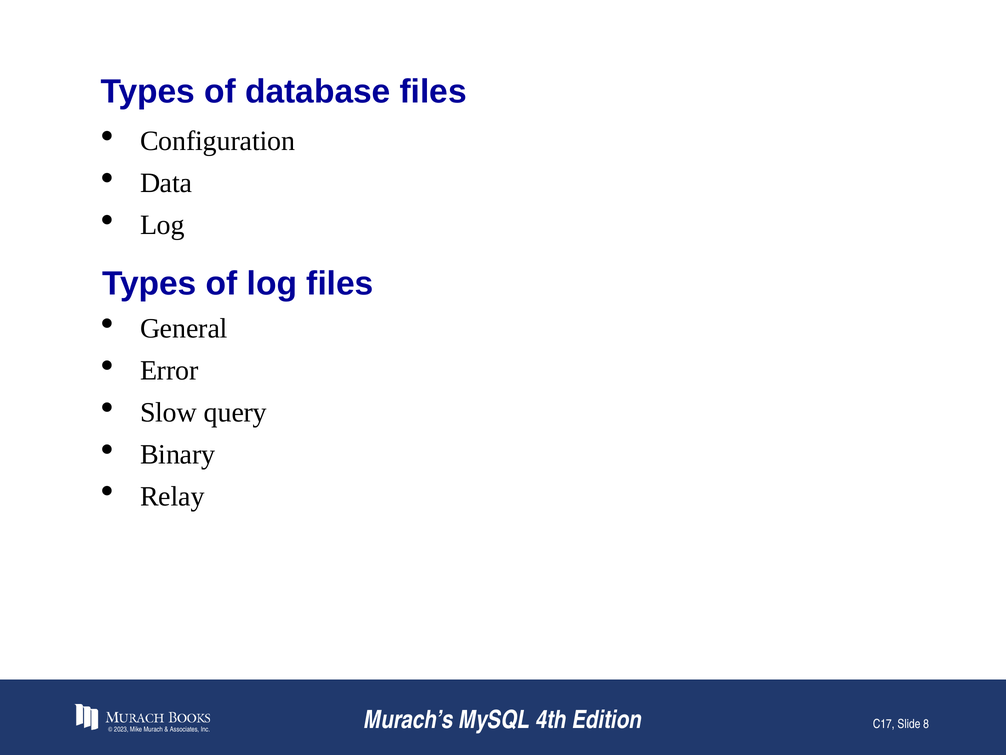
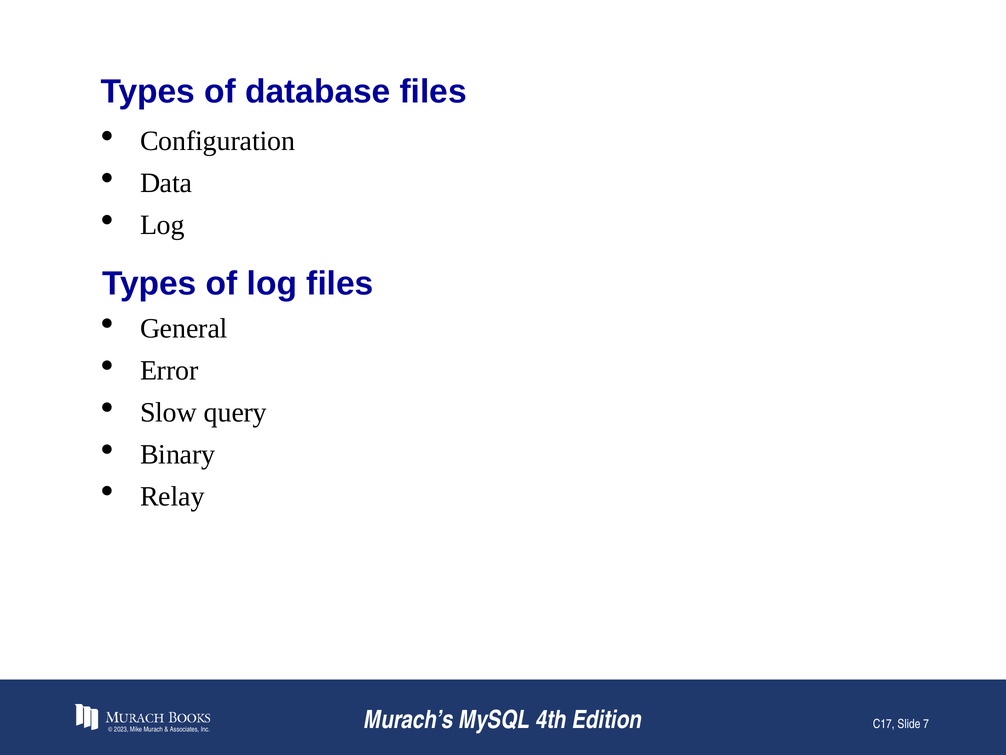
8: 8 -> 7
